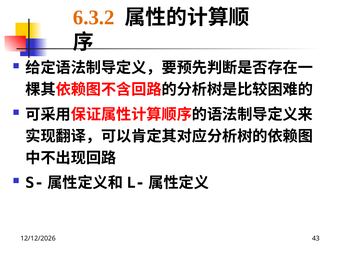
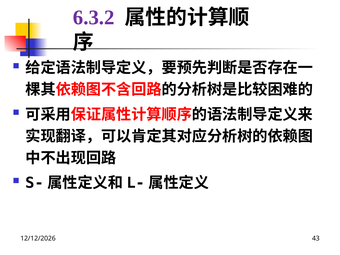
6.3.2 colour: orange -> purple
